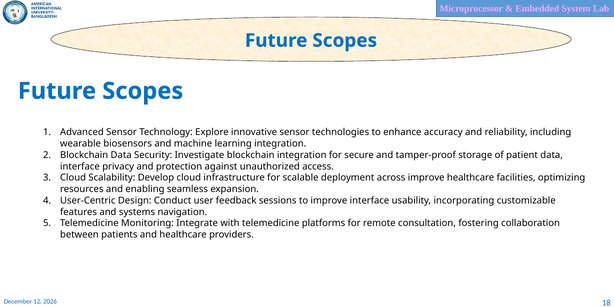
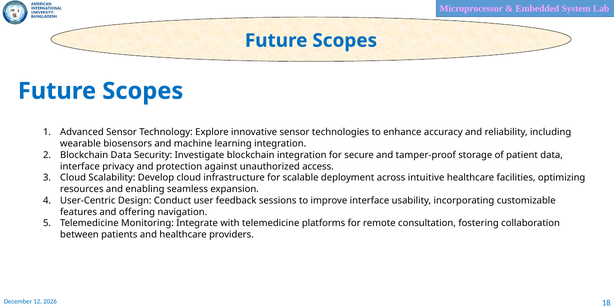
across improve: improve -> intuitive
systems: systems -> offering
